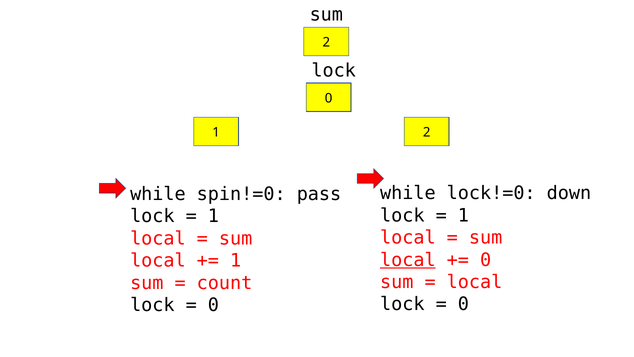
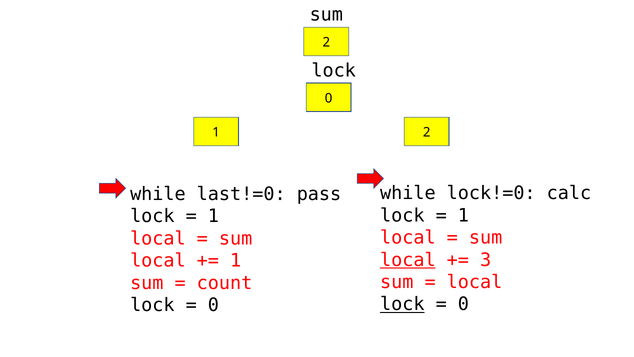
down: down -> calc
spin!=0: spin!=0 -> last!=0
0 at (486, 260): 0 -> 3
lock at (402, 304) underline: none -> present
